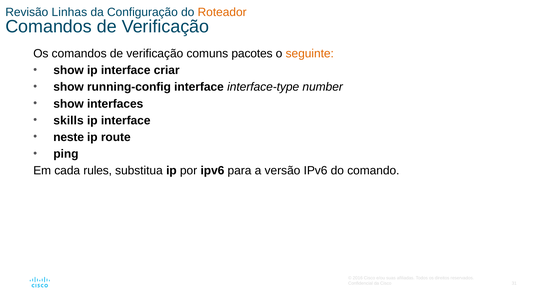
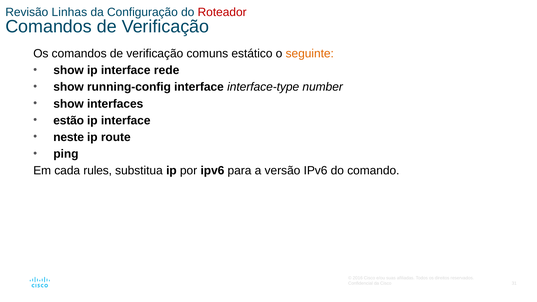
Roteador colour: orange -> red
pacotes: pacotes -> estático
criar: criar -> rede
skills: skills -> estão
